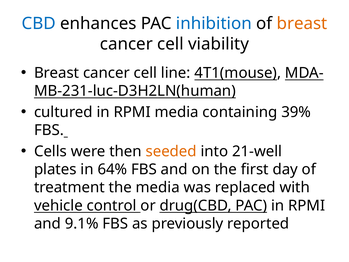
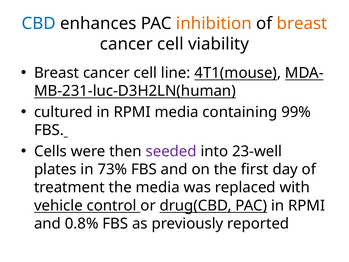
inhibition colour: blue -> orange
39%: 39% -> 99%
seeded colour: orange -> purple
21-well: 21-well -> 23-well
64%: 64% -> 73%
9.1%: 9.1% -> 0.8%
